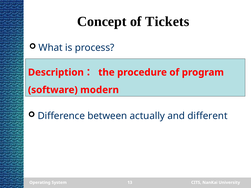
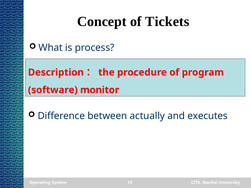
modern: modern -> monitor
different: different -> executes
